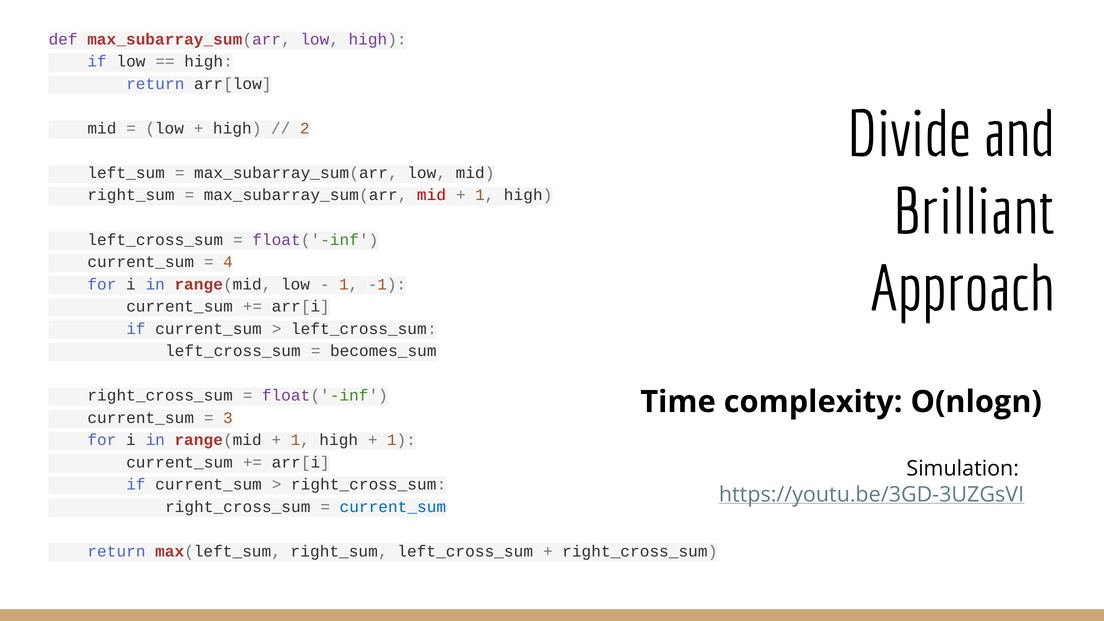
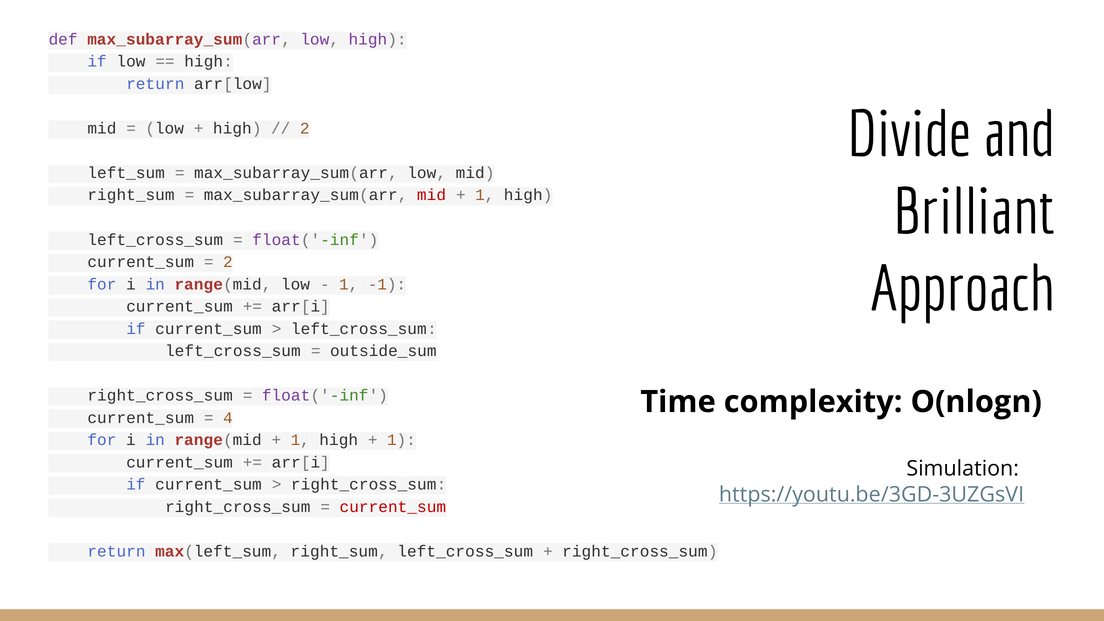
4 at (228, 262): 4 -> 2
becomes_sum: becomes_sum -> outside_sum
3: 3 -> 4
current_sum at (393, 507) colour: blue -> red
